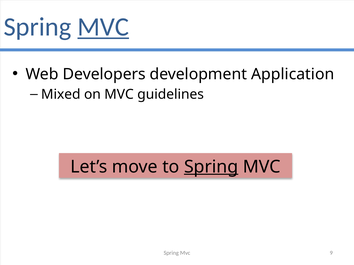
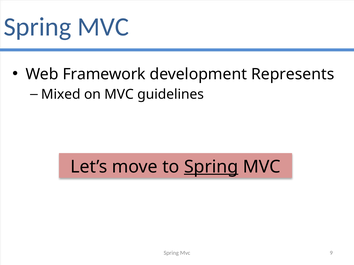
MVC at (103, 27) underline: present -> none
Developers: Developers -> Framework
Application: Application -> Represents
